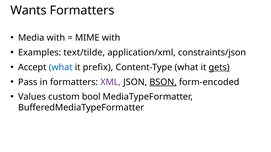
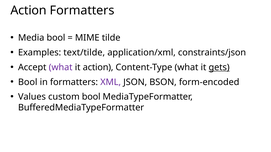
Wants at (29, 11): Wants -> Action
Media with: with -> bool
MIME with: with -> tilde
what at (61, 67) colour: blue -> purple
it prefix: prefix -> action
Pass at (28, 82): Pass -> Bool
BSON underline: present -> none
